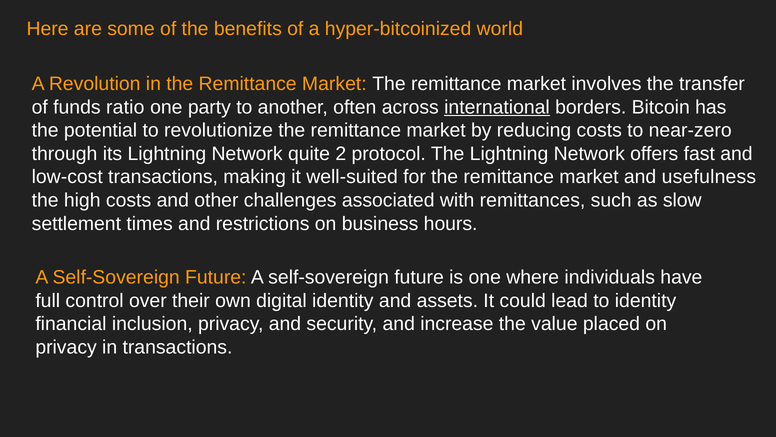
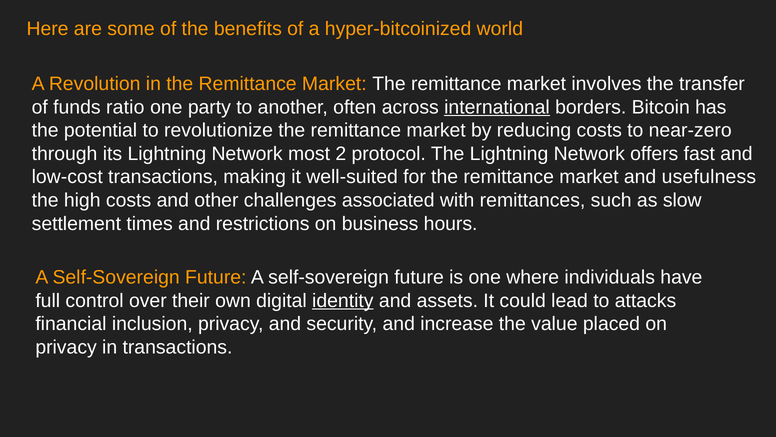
quite: quite -> most
identity at (343, 300) underline: none -> present
to identity: identity -> attacks
